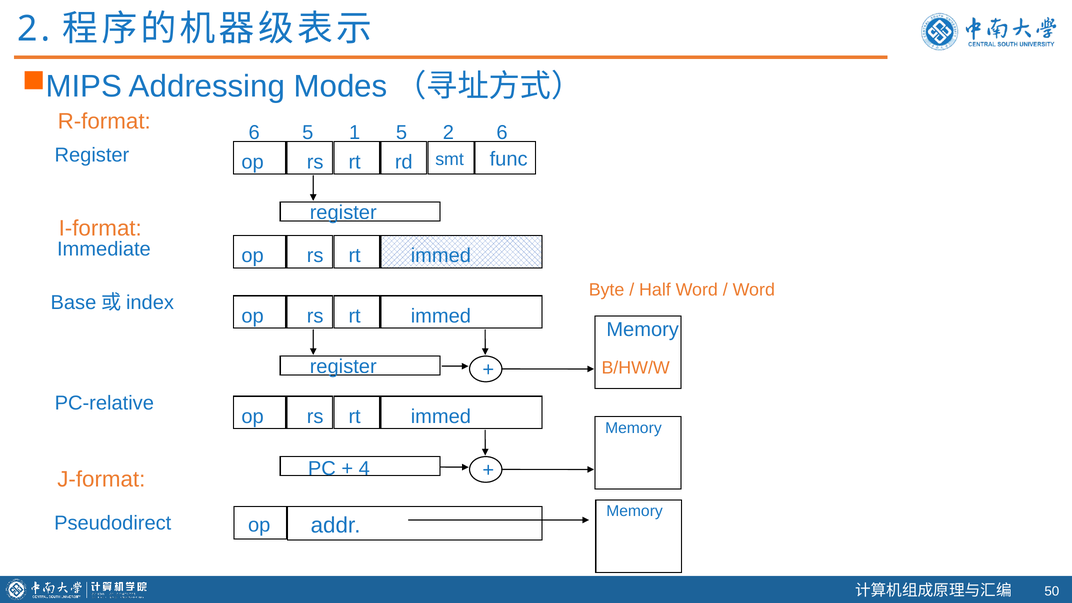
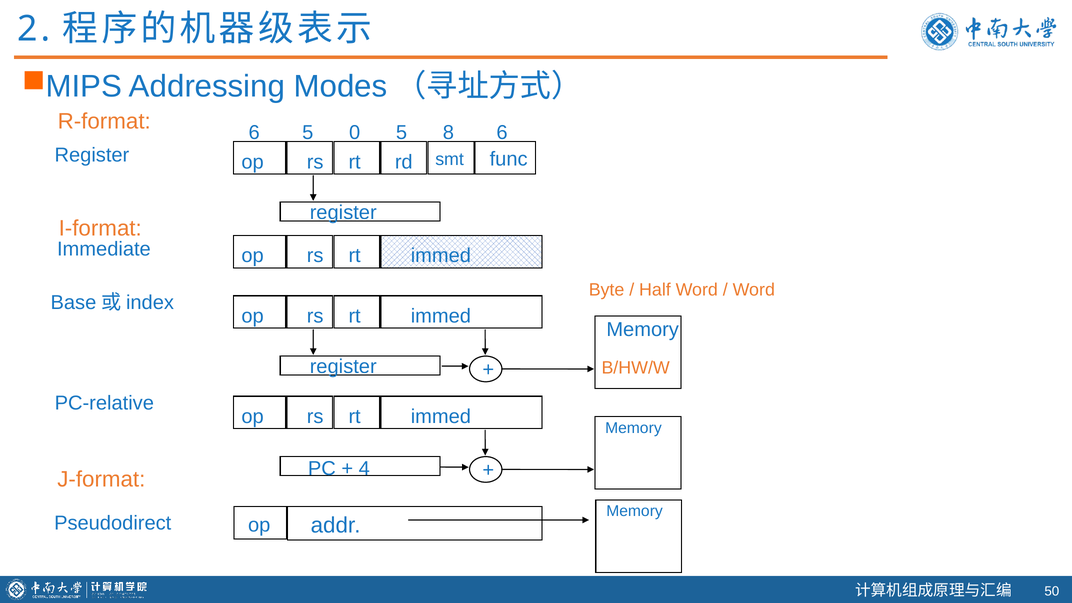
1: 1 -> 0
5 2: 2 -> 8
